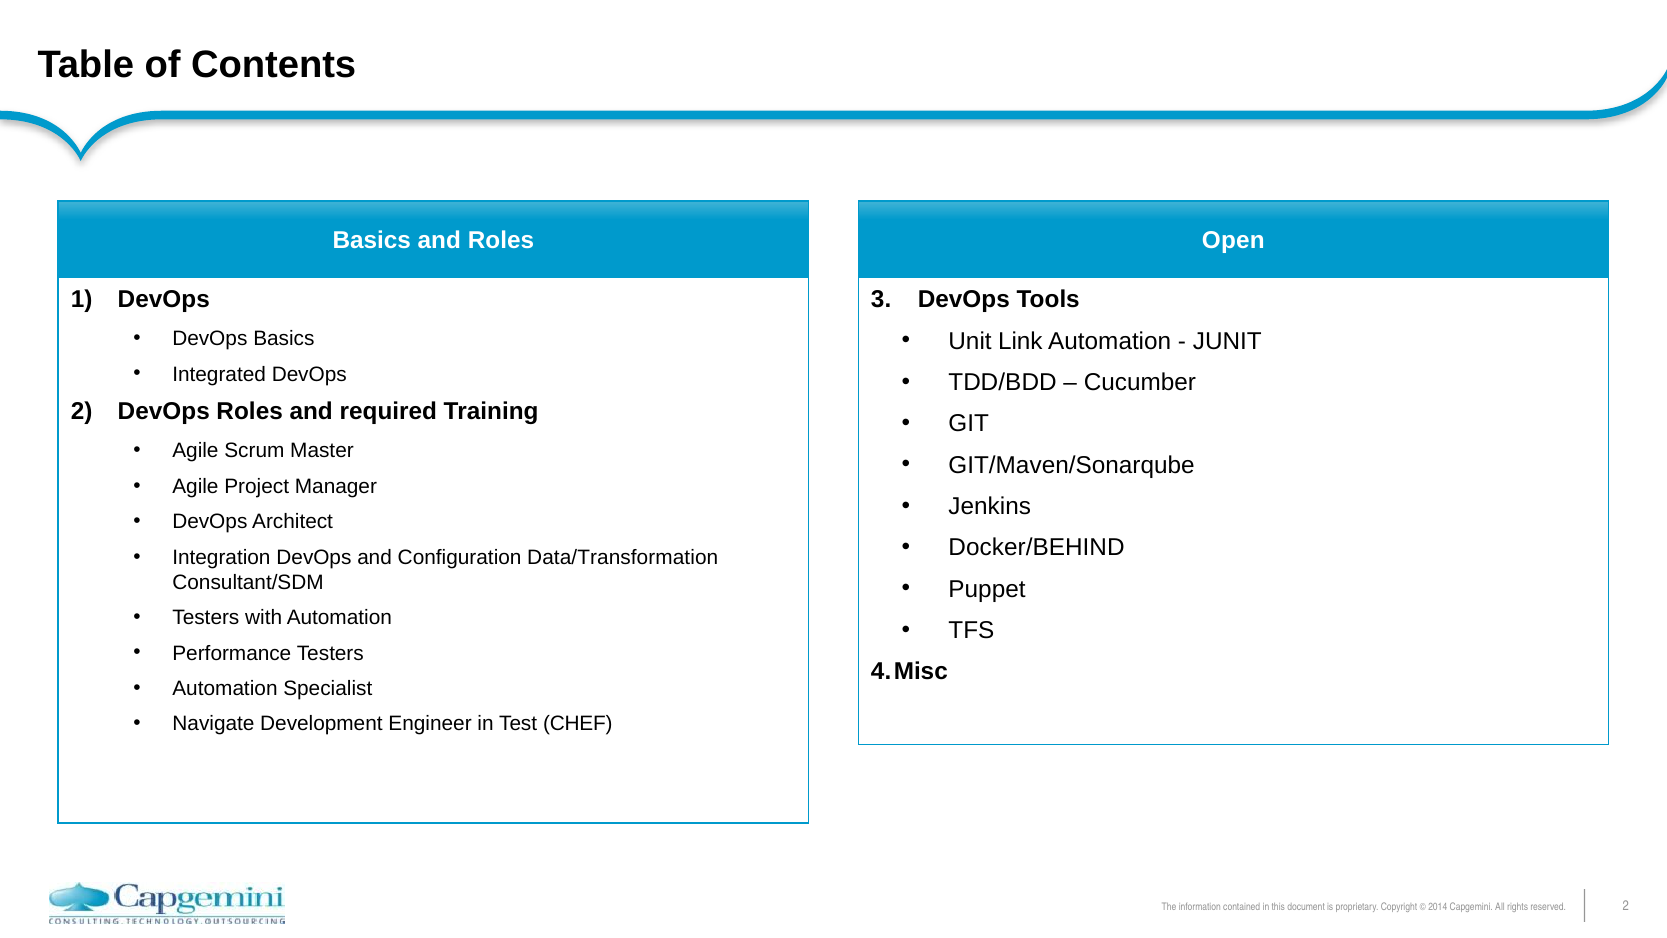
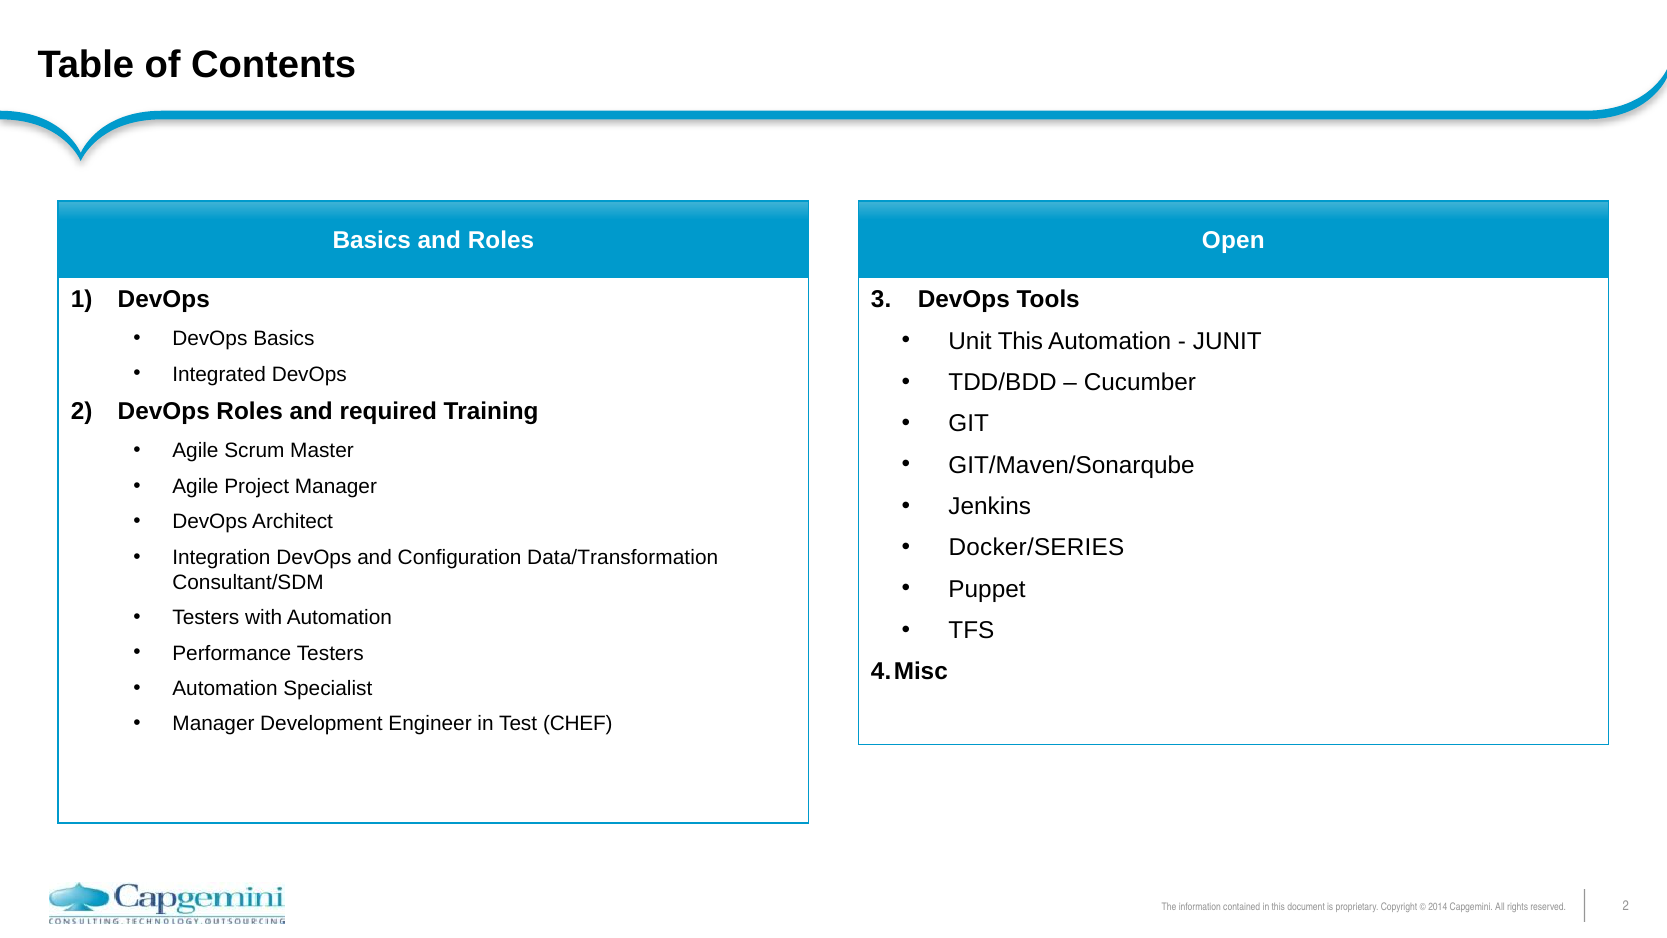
Unit Link: Link -> This
Docker/BEHIND: Docker/BEHIND -> Docker/SERIES
Navigate at (213, 724): Navigate -> Manager
